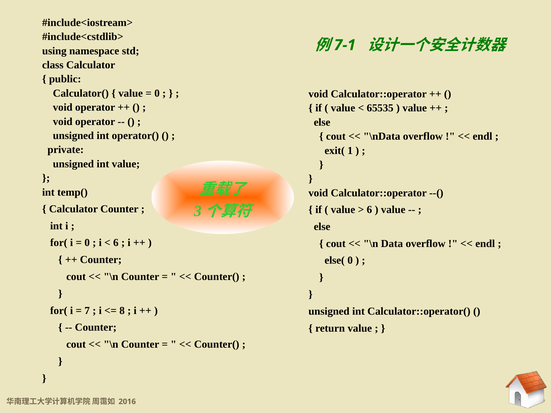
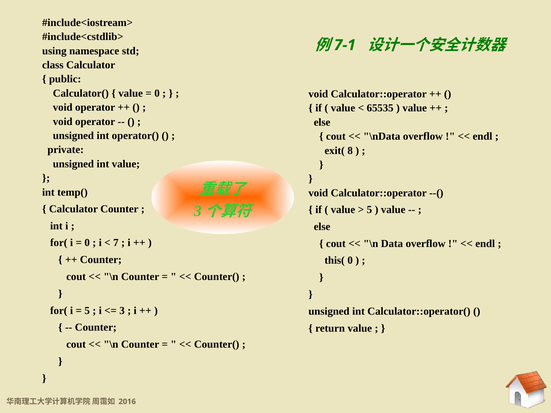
1: 1 -> 8
6 at (369, 210): 6 -> 5
6 at (116, 243): 6 -> 7
else(: else( -> this(
7 at (87, 311): 7 -> 5
8: 8 -> 3
